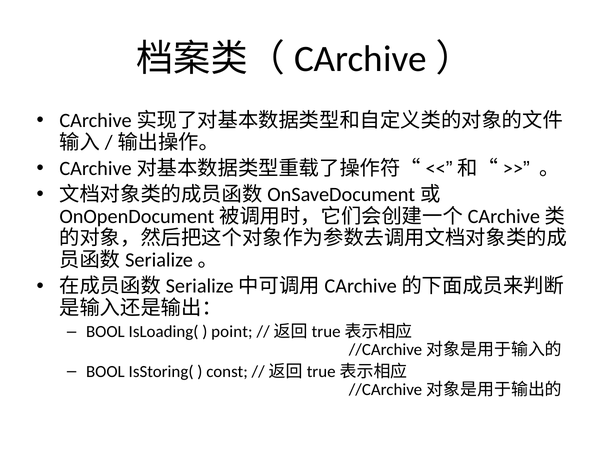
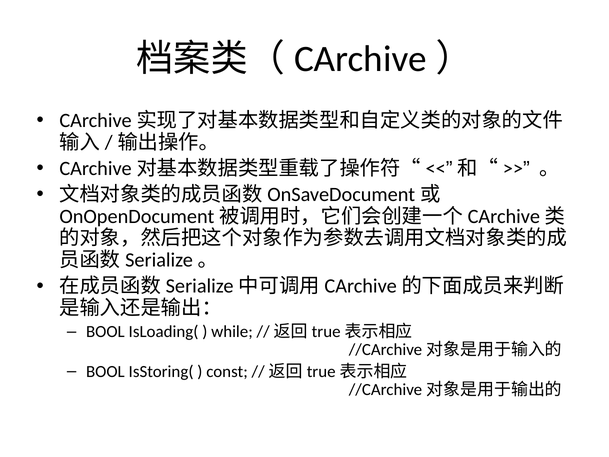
point: point -> while
